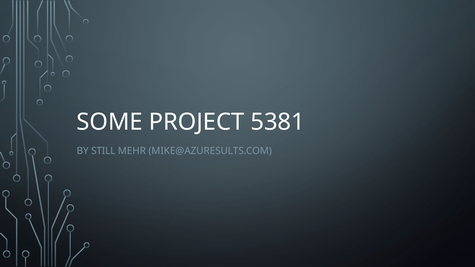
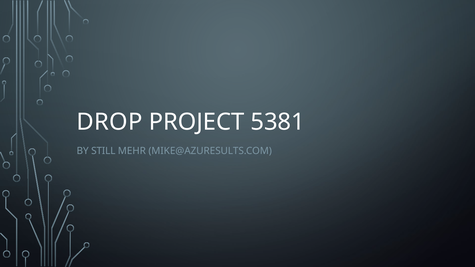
SOME: SOME -> DROP
